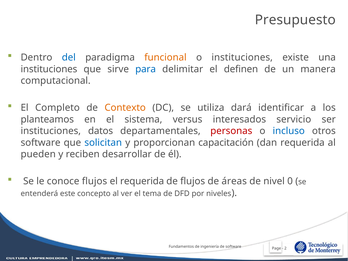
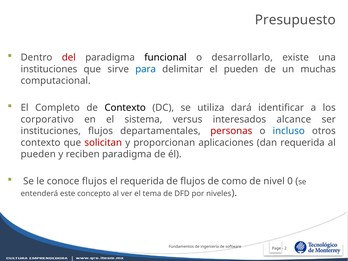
del colour: blue -> red
funcional colour: orange -> black
o instituciones: instituciones -> desarrollarlo
el definen: definen -> pueden
manera: manera -> muchas
Contexto at (125, 108) colour: orange -> black
planteamos: planteamos -> corporativo
servicio: servicio -> alcance
instituciones datos: datos -> flujos
software at (41, 143): software -> contexto
solicitan colour: blue -> red
capacitación: capacitación -> aplicaciones
reciben desarrollar: desarrollar -> paradigma
áreas: áreas -> como
